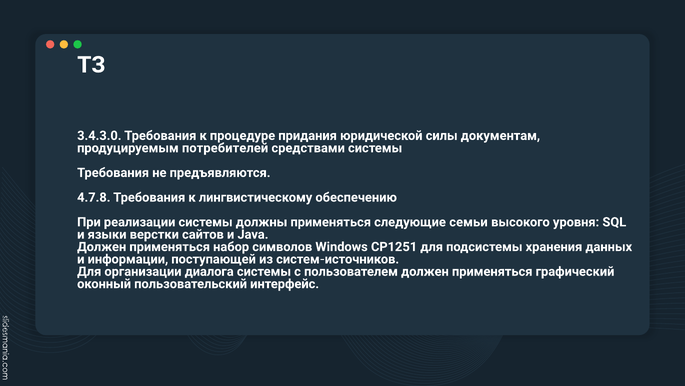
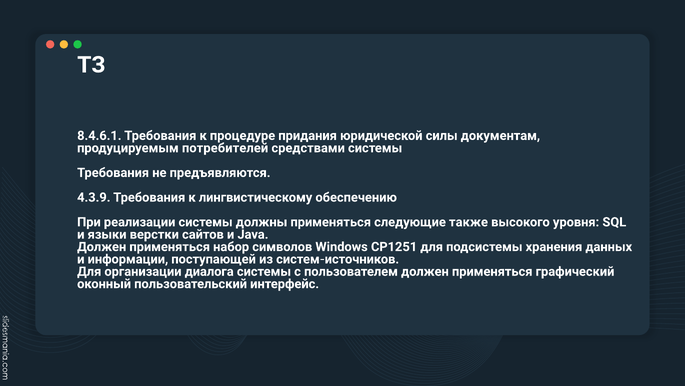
3.4.3.0: 3.4.3.0 -> 8.4.6.1
4.7.8: 4.7.8 -> 4.3.9
семьи: семьи -> также
